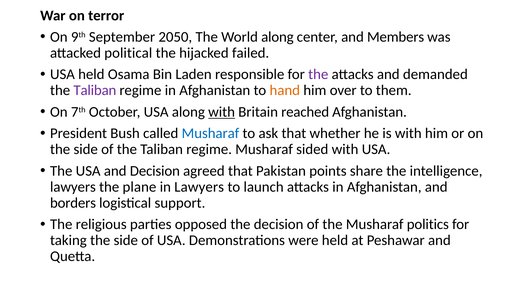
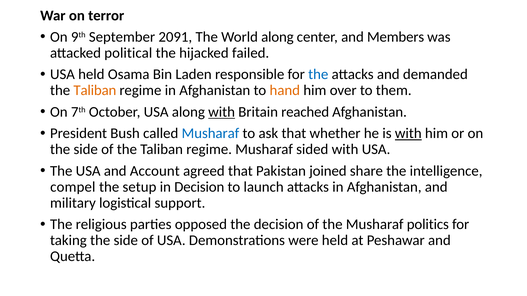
2050: 2050 -> 2091
the at (318, 75) colour: purple -> blue
Taliban at (95, 91) colour: purple -> orange
with at (408, 134) underline: none -> present
and Decision: Decision -> Account
points: points -> joined
lawyers at (73, 187): lawyers -> compel
plane: plane -> setup
in Lawyers: Lawyers -> Decision
borders: borders -> military
